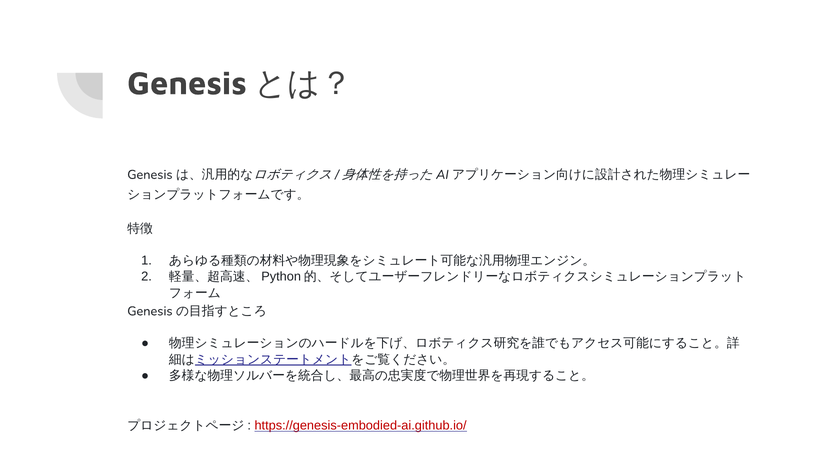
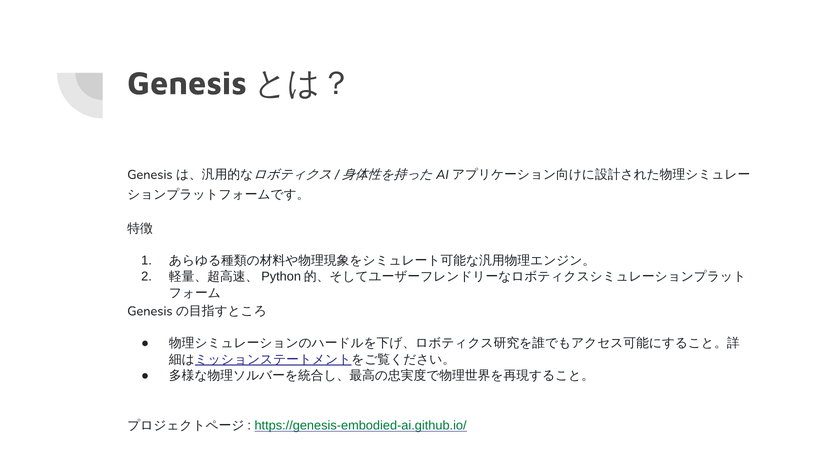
https://genesis-embodied-ai.github.io/ colour: red -> green
